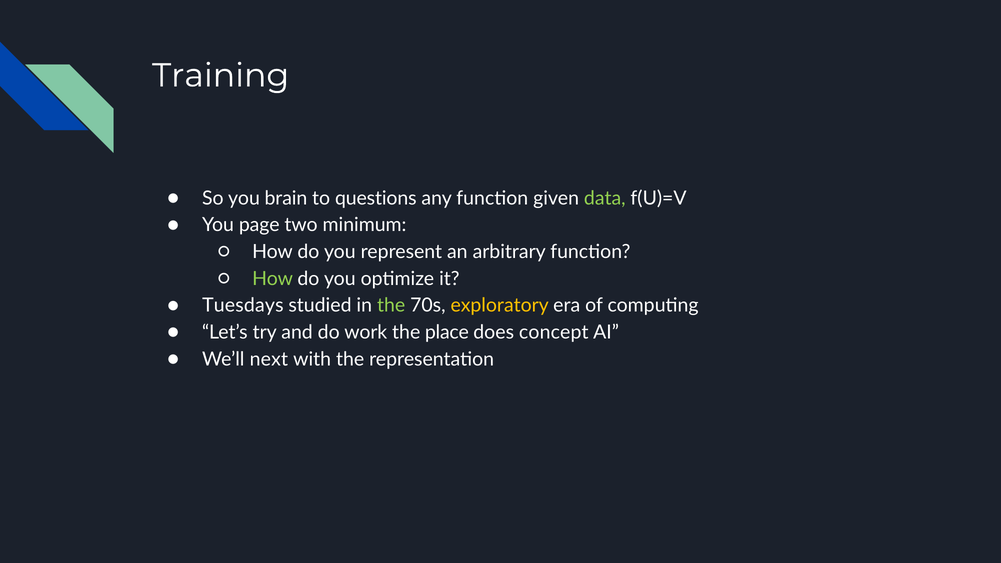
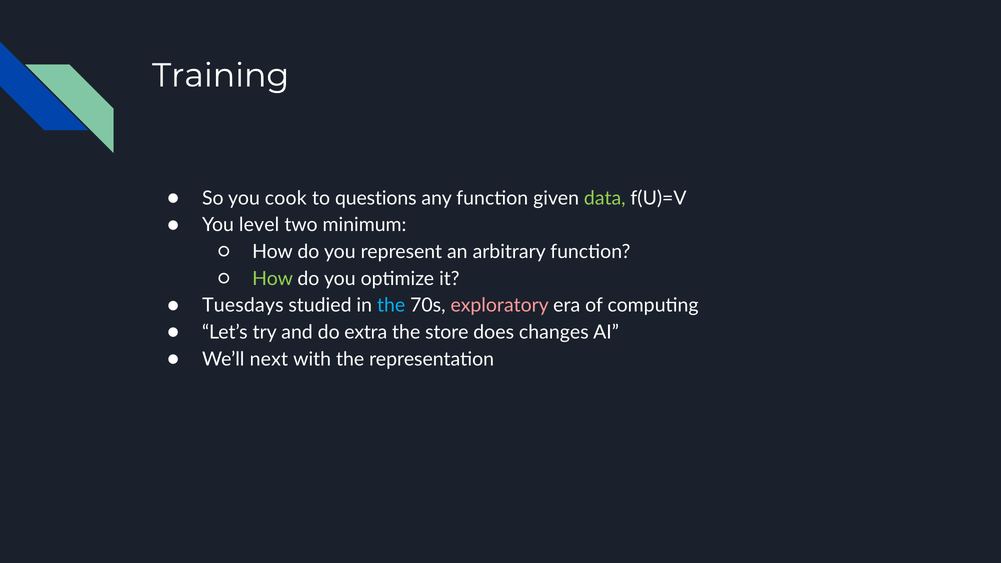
brain: brain -> cook
page: page -> level
the at (391, 305) colour: light green -> light blue
exploratory colour: yellow -> pink
work: work -> extra
place: place -> store
concept: concept -> changes
